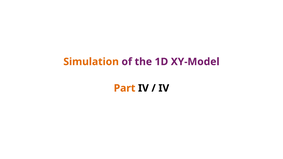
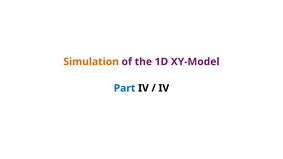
Part colour: orange -> blue
